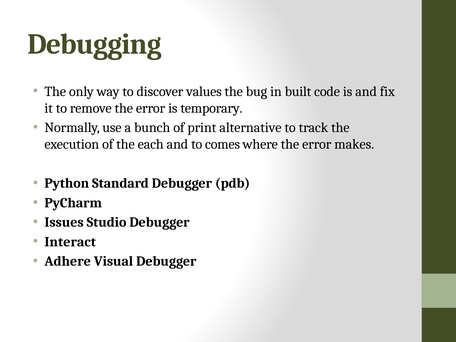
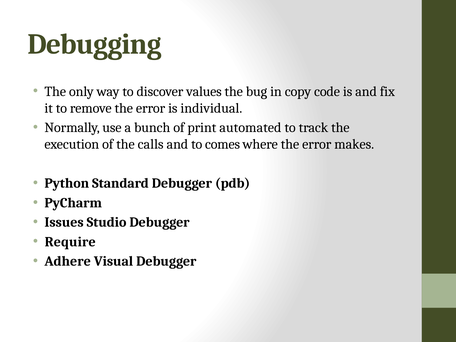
built: built -> copy
temporary: temporary -> individual
alternative: alternative -> automated
each: each -> calls
Interact: Interact -> Require
